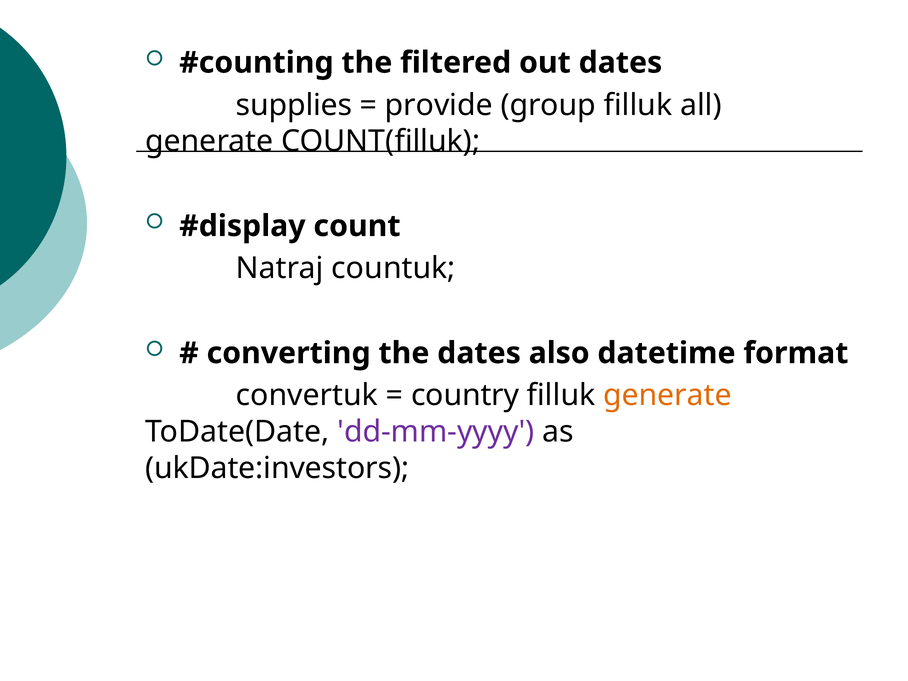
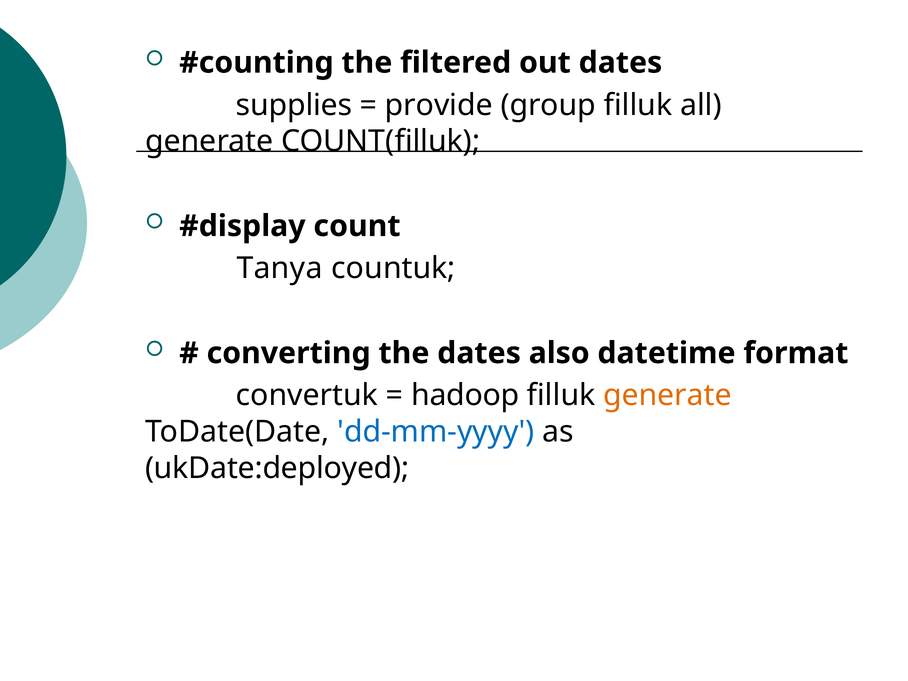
Natraj: Natraj -> Tanya
country: country -> hadoop
dd-mm-yyyy colour: purple -> blue
ukDate:investors: ukDate:investors -> ukDate:deployed
